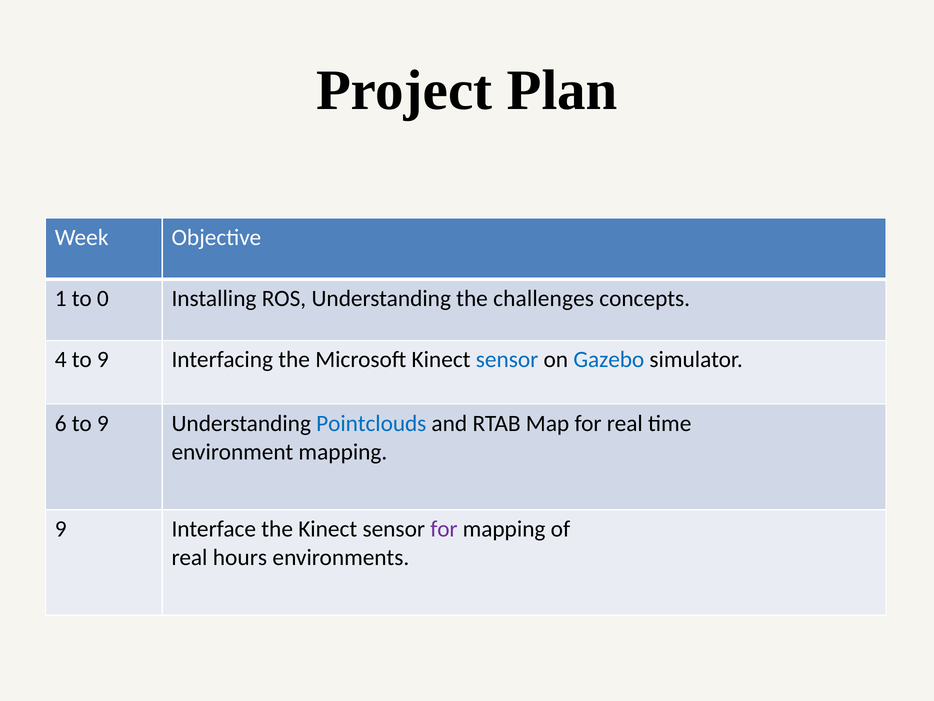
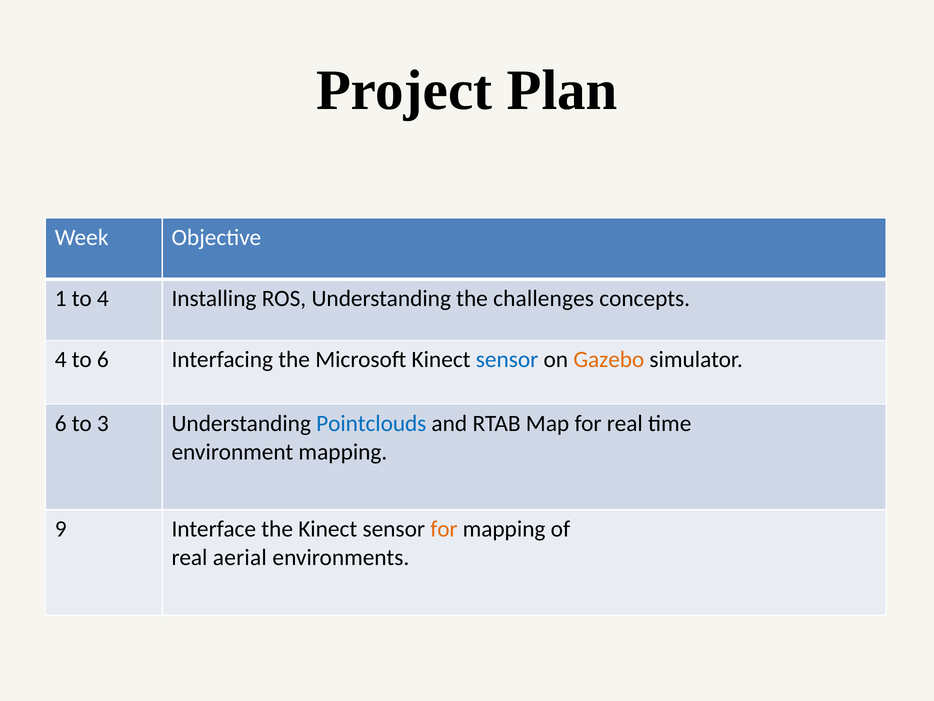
to 0: 0 -> 4
4 to 9: 9 -> 6
Gazebo colour: blue -> orange
6 to 9: 9 -> 3
for at (444, 529) colour: purple -> orange
hours: hours -> aerial
